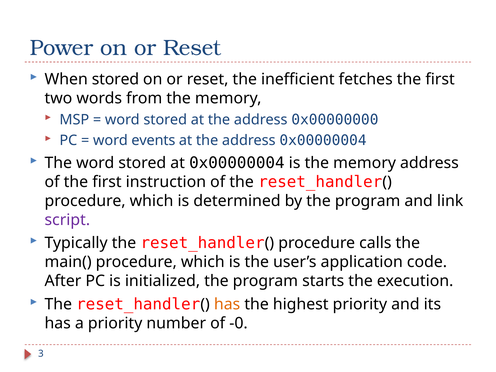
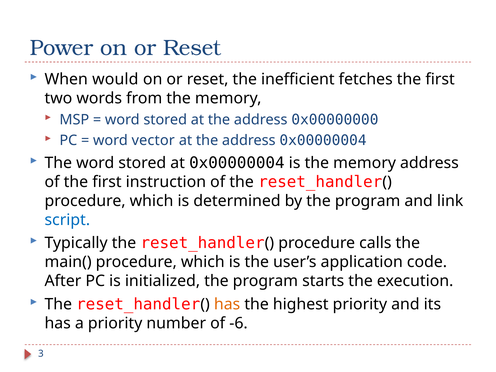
When stored: stored -> would
events: events -> vector
script colour: purple -> blue
-0: -0 -> -6
